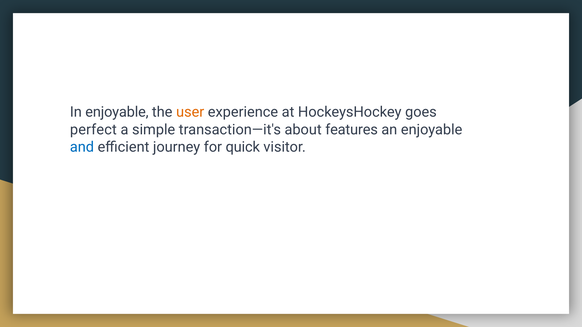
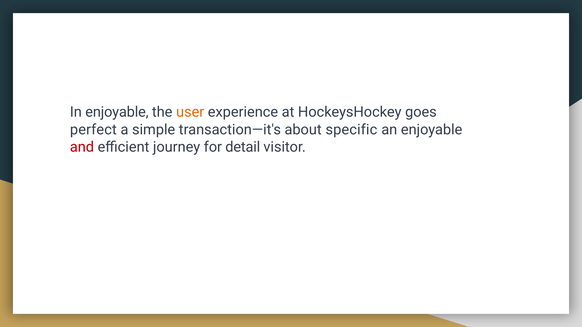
features: features -> specific
and colour: blue -> red
quick: quick -> detail
